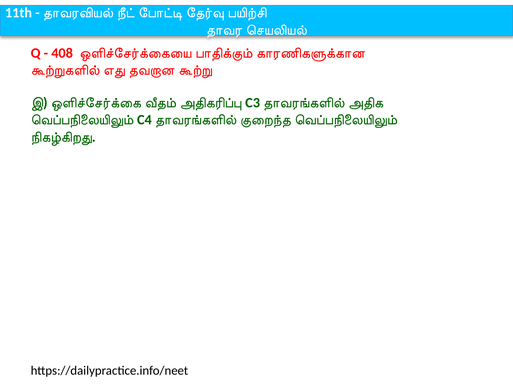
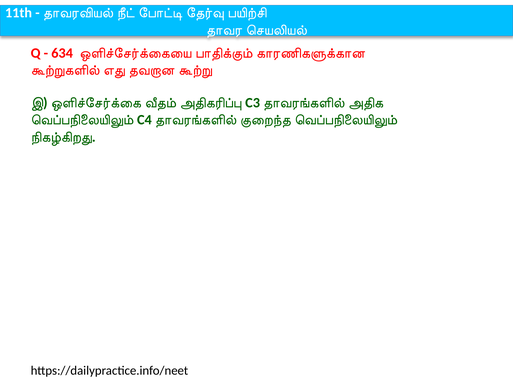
408: 408 -> 634
